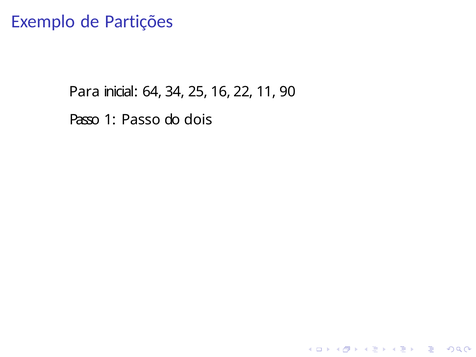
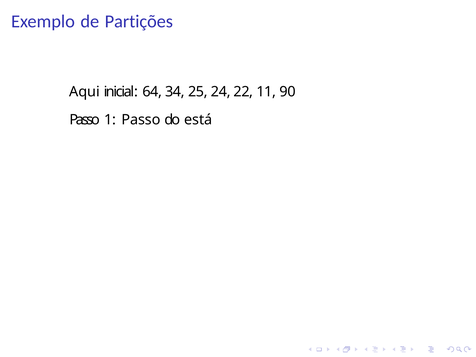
Para: Para -> Aqui
16: 16 -> 24
dois: dois -> está
